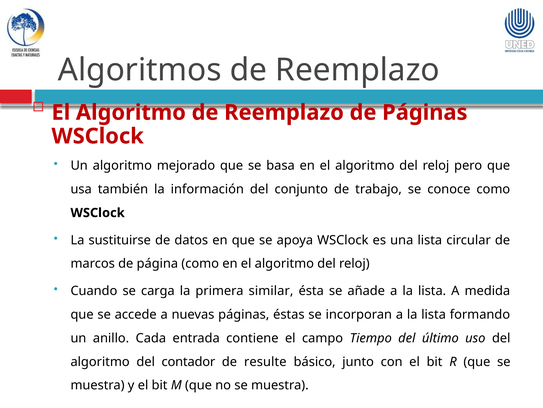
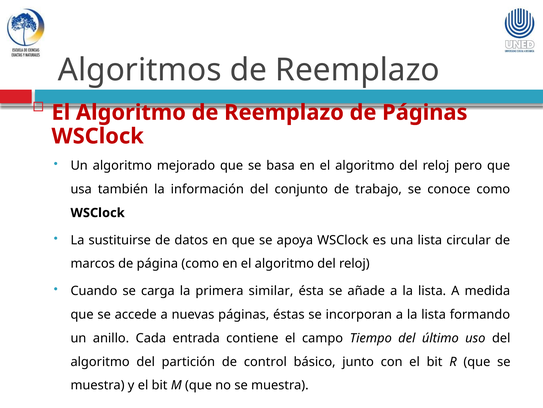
contador: contador -> partición
resulte: resulte -> control
